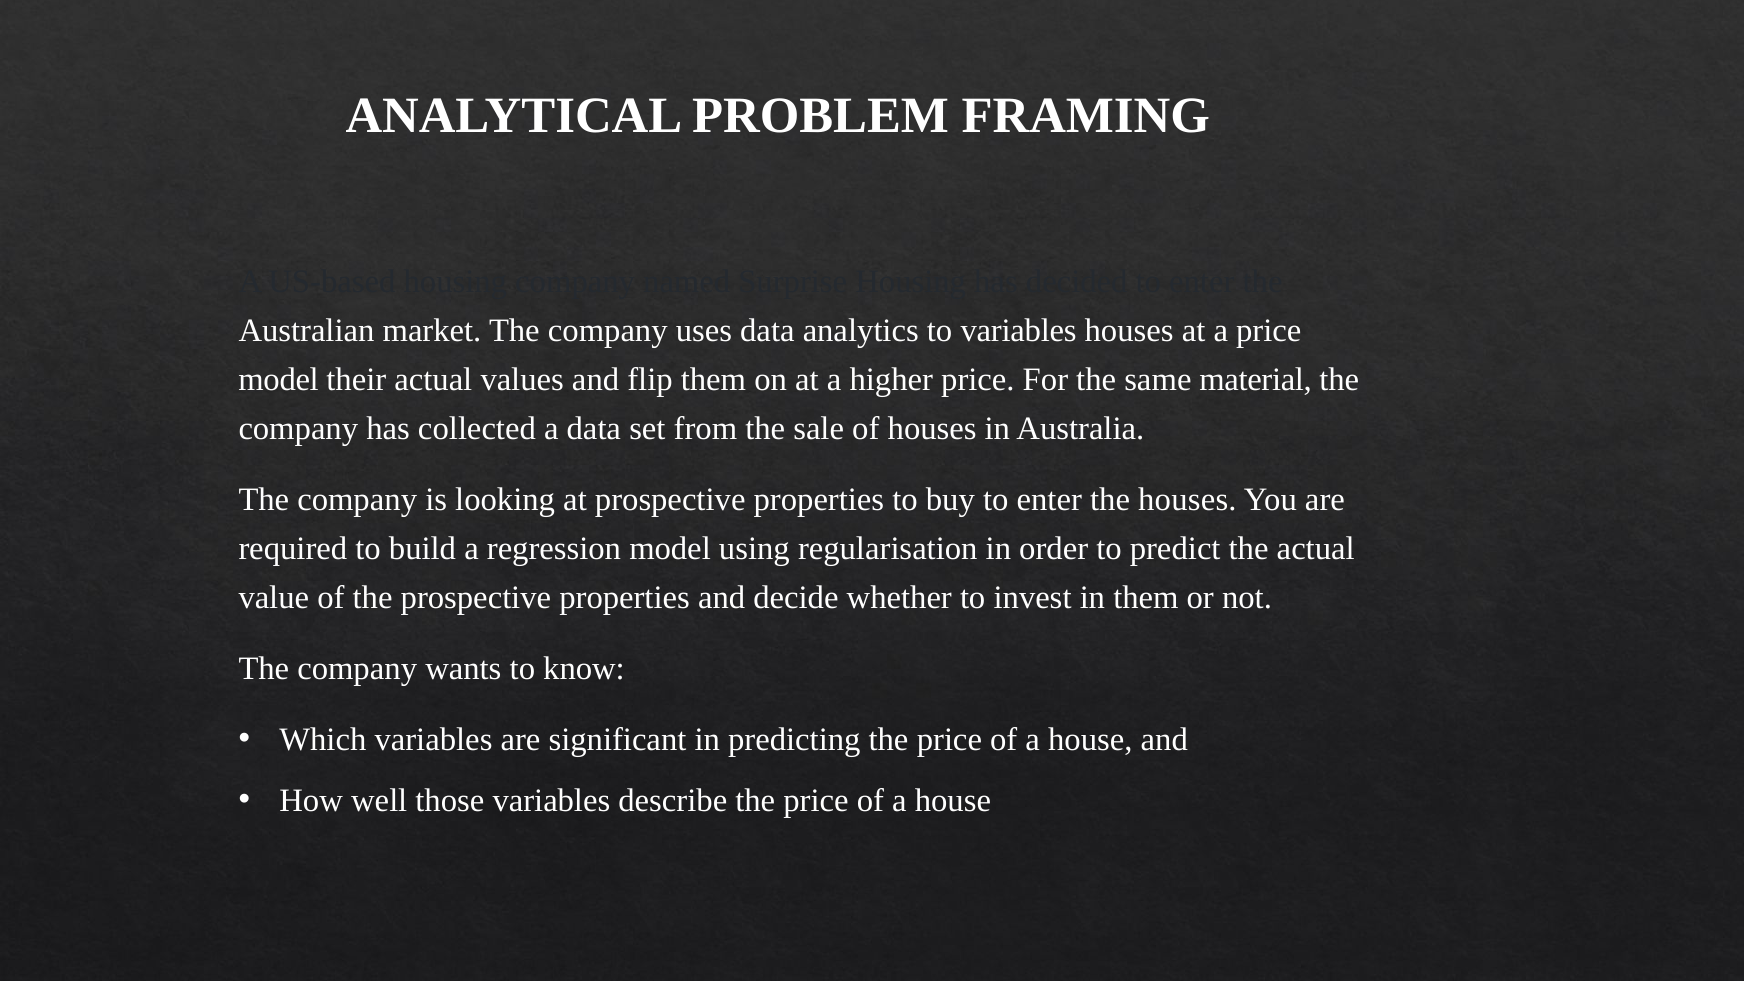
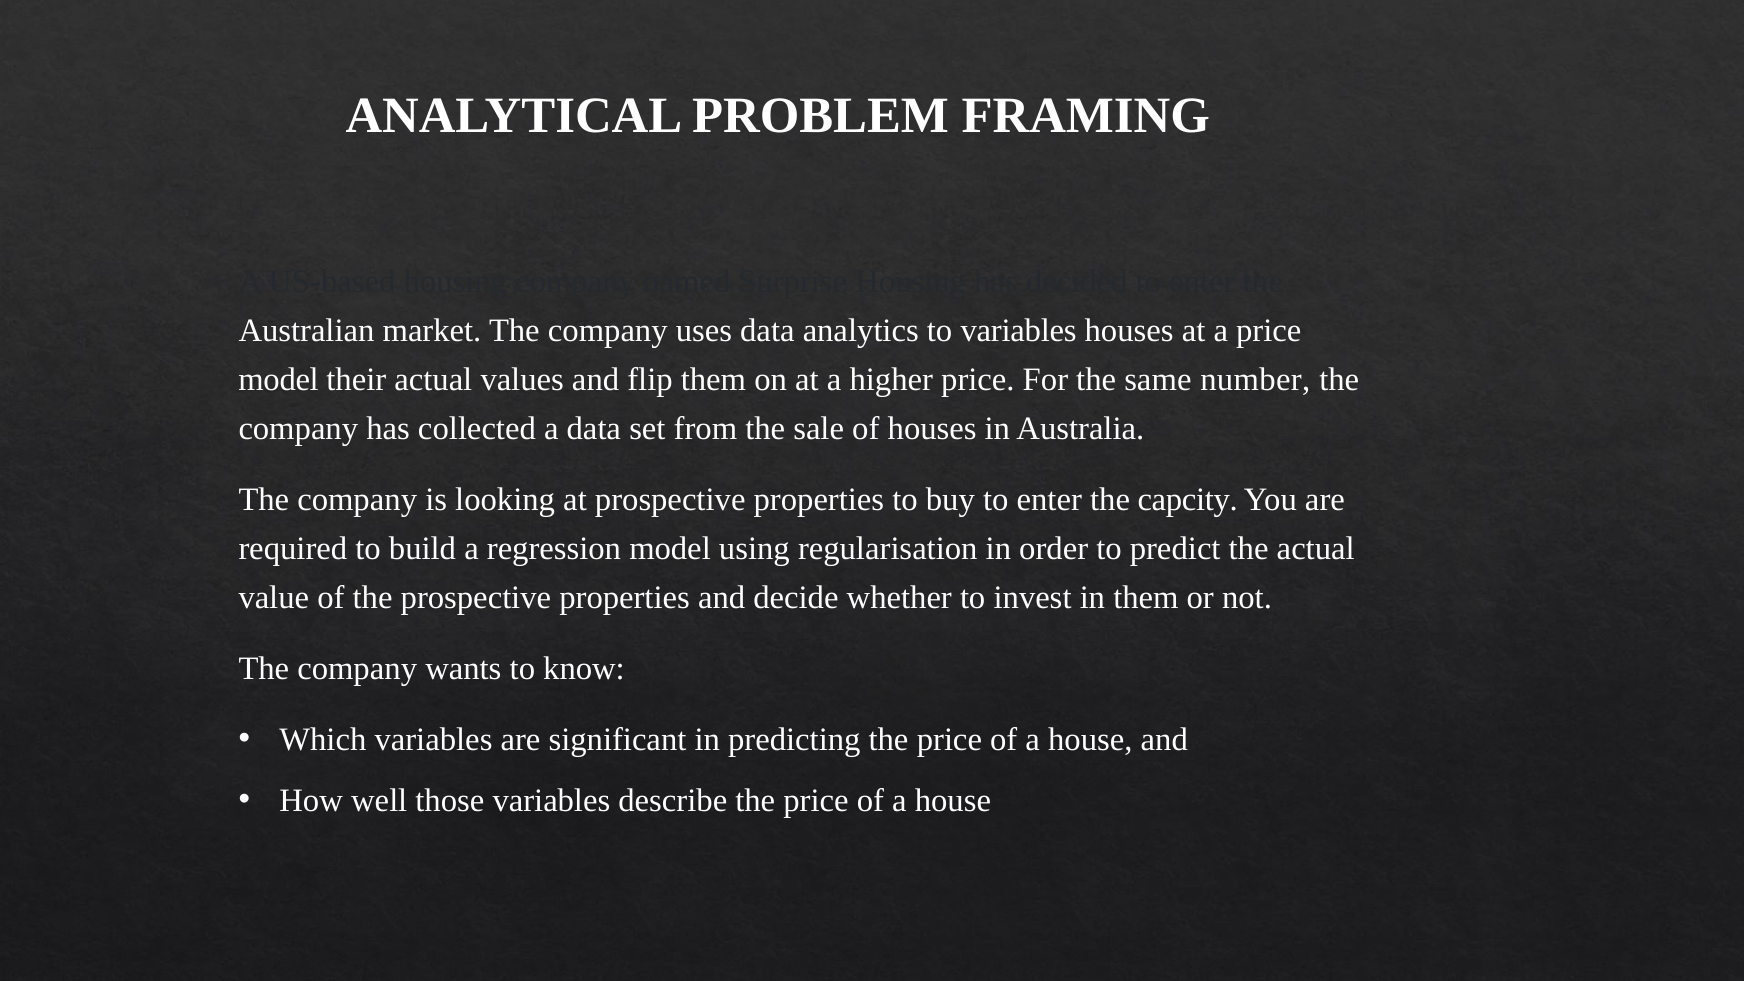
material: material -> number
the houses: houses -> capcity
